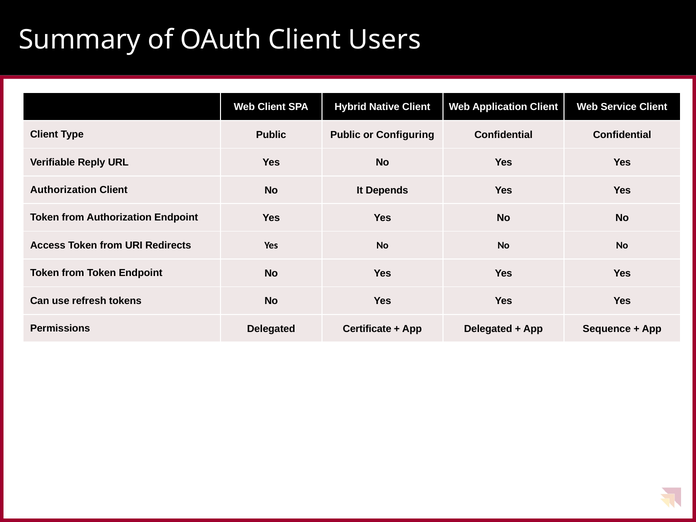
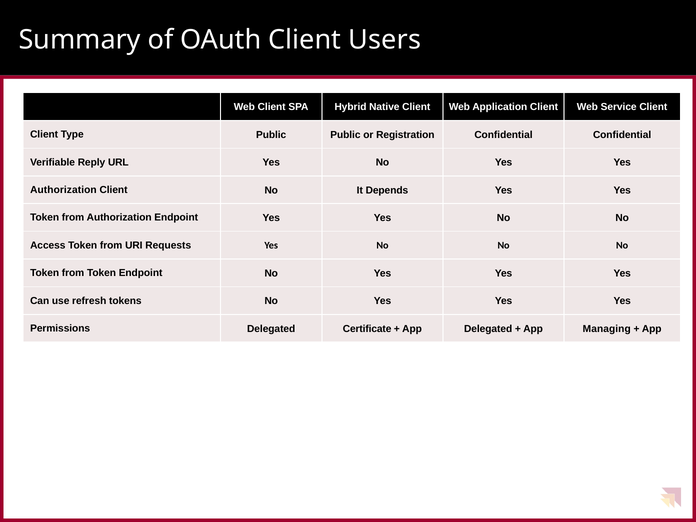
Configuring: Configuring -> Registration
Redirects: Redirects -> Requests
Sequence: Sequence -> Managing
